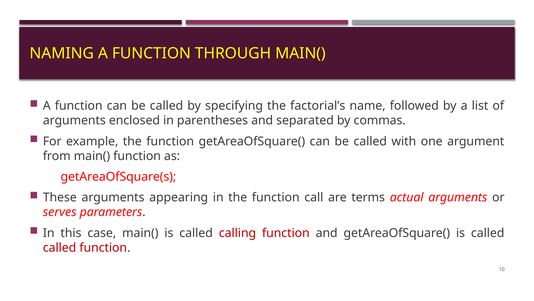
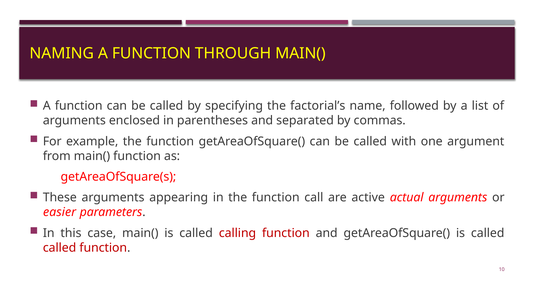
terms: terms -> active
serves: serves -> easier
